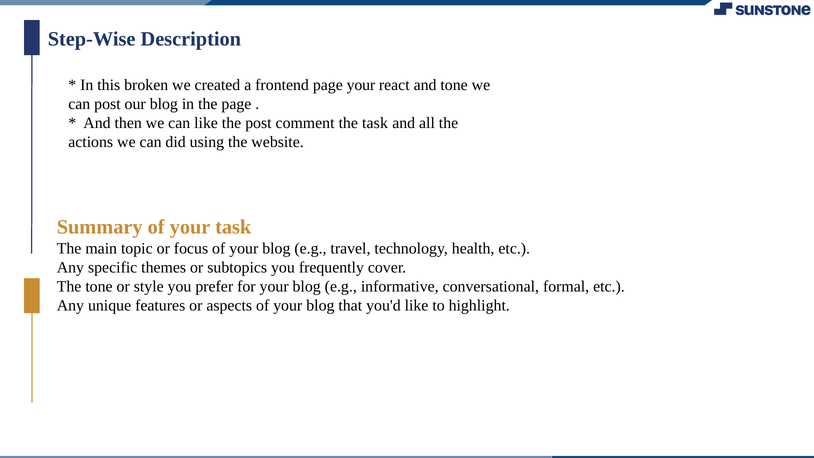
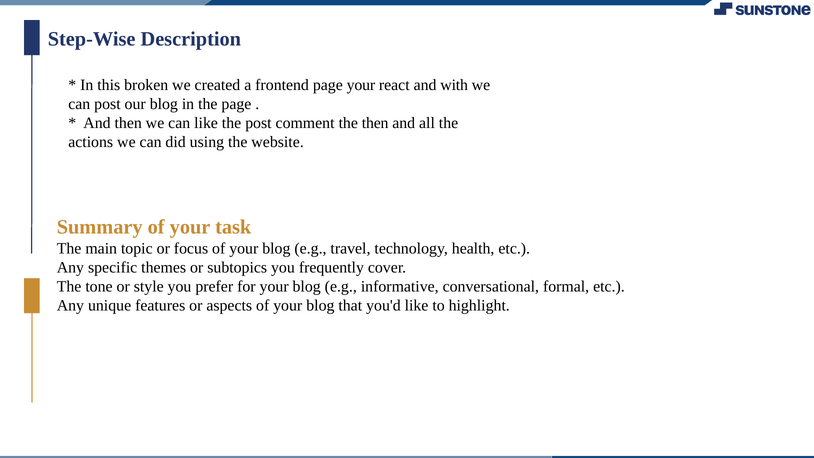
and tone: tone -> with
the task: task -> then
